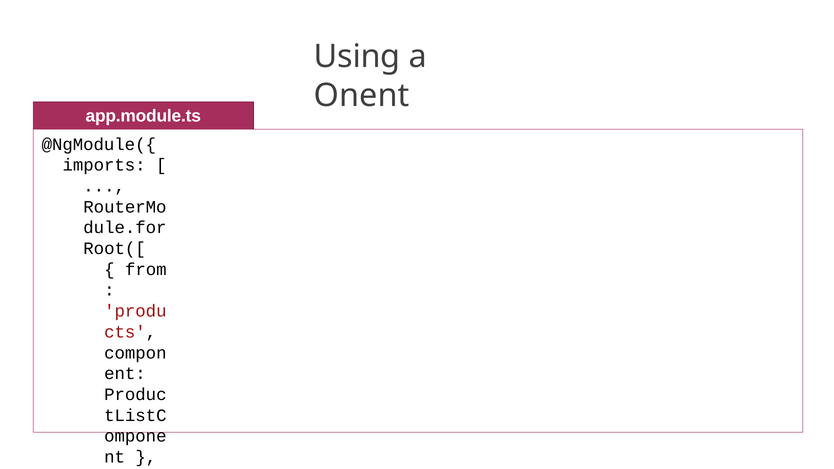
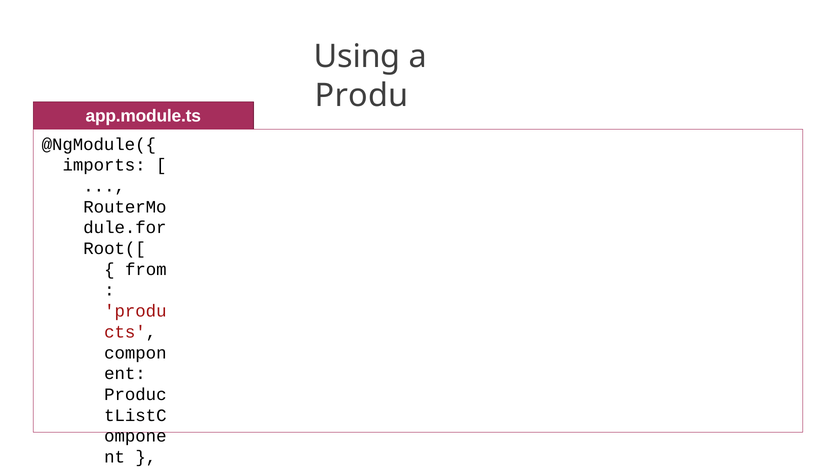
Onent at (362, 96): Onent -> Produ
